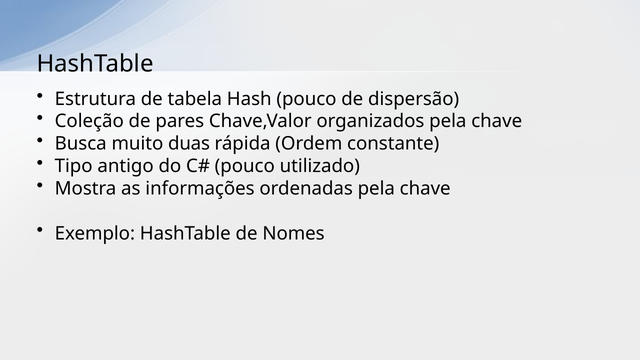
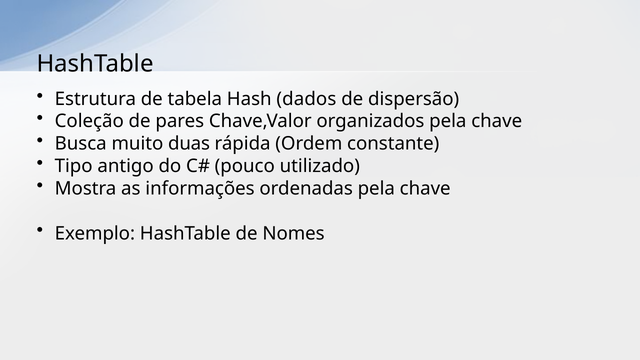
Hash pouco: pouco -> dados
